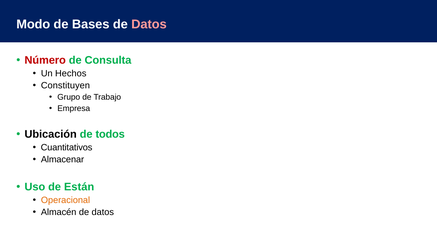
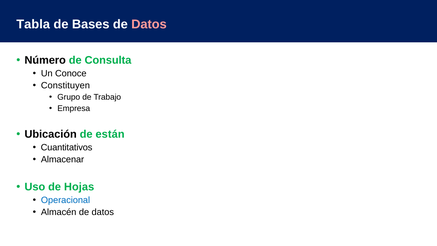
Modo: Modo -> Tabla
Número colour: red -> black
Hechos: Hechos -> Conoce
todos: todos -> están
Están: Están -> Hojas
Operacional colour: orange -> blue
